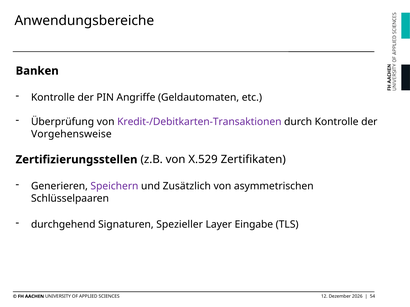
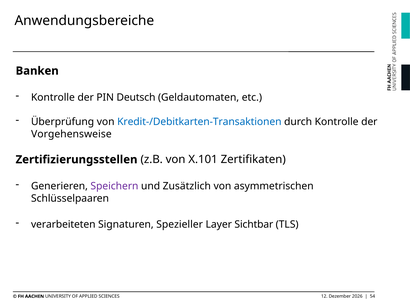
Angriffe: Angriffe -> Deutsch
Kredit-/Debitkarten-Transaktionen colour: purple -> blue
X.529: X.529 -> X.101
durchgehend: durchgehend -> verarbeiteten
Eingabe: Eingabe -> Sichtbar
